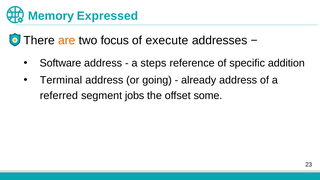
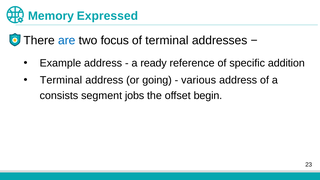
are colour: orange -> blue
of execute: execute -> terminal
Software: Software -> Example
steps: steps -> ready
already: already -> various
referred: referred -> consists
some: some -> begin
